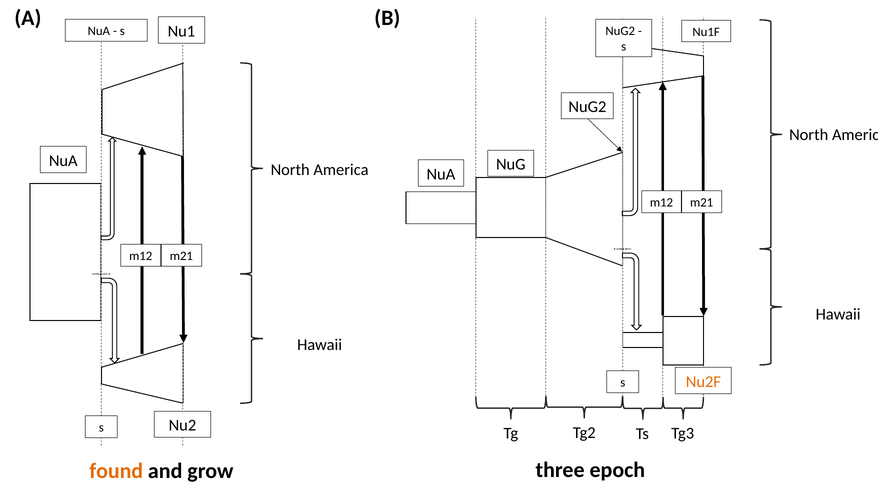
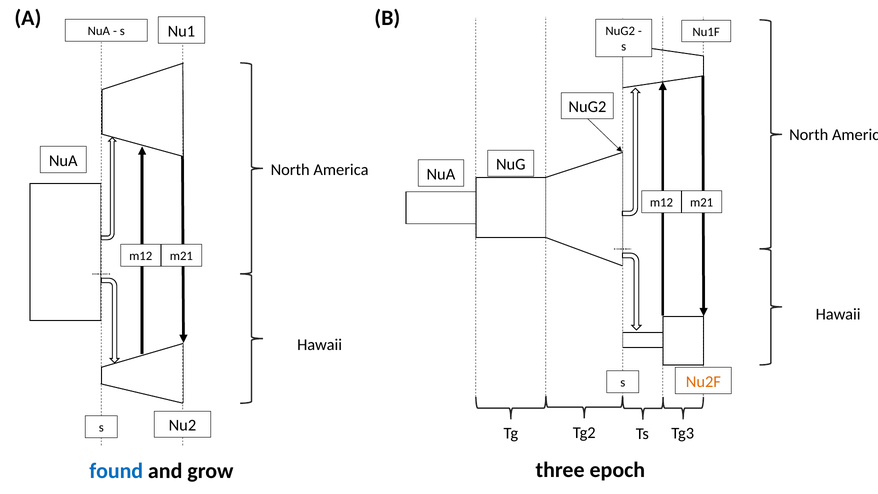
found colour: orange -> blue
